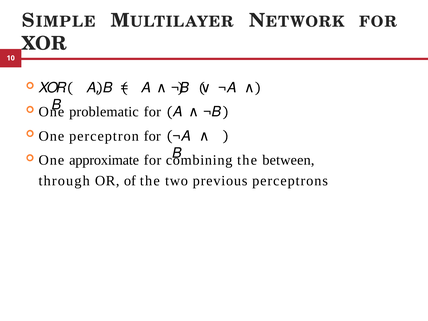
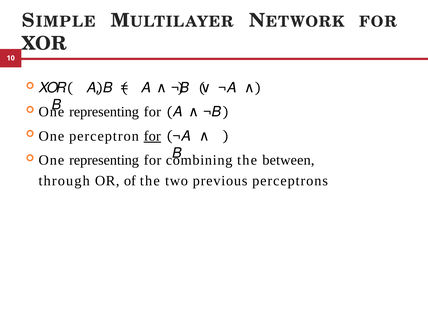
problematic at (104, 112): problematic -> representing
for at (152, 136) underline: none -> present
approximate at (104, 160): approximate -> representing
